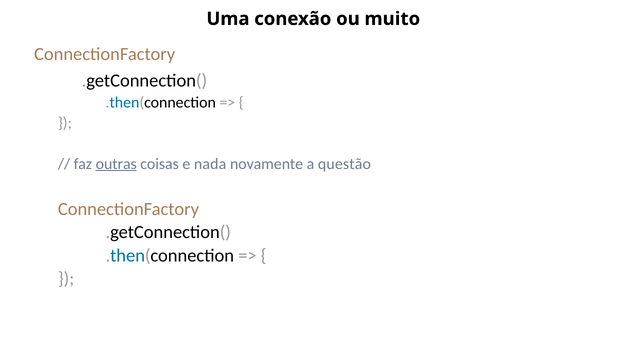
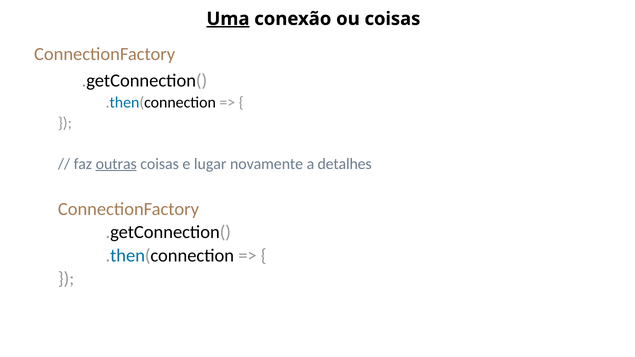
Uma underline: none -> present
ou muito: muito -> coisas
nada: nada -> lugar
questão: questão -> detalhes
